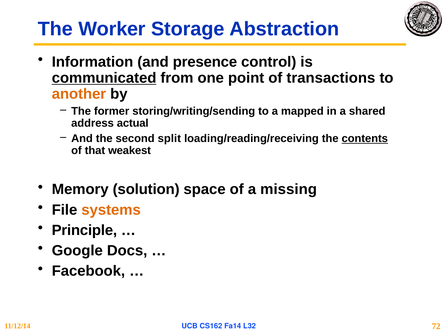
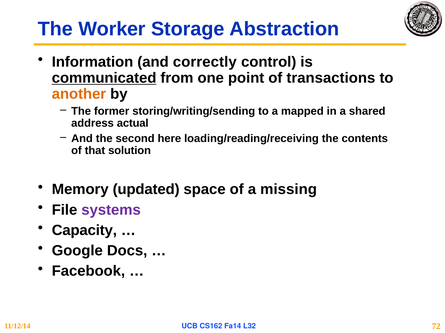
presence: presence -> correctly
split: split -> here
contents underline: present -> none
weakest: weakest -> solution
solution: solution -> updated
systems colour: orange -> purple
Principle: Principle -> Capacity
